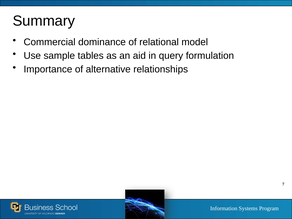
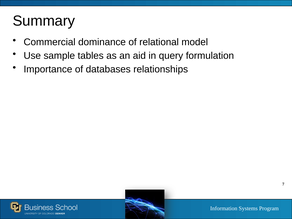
alternative: alternative -> databases
